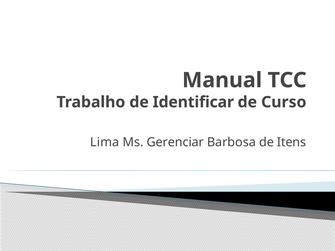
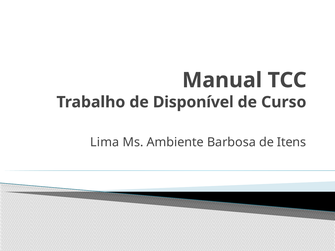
Identificar: Identificar -> Disponível
Gerenciar: Gerenciar -> Ambiente
